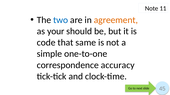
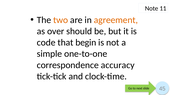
two colour: blue -> orange
your: your -> over
same: same -> begin
